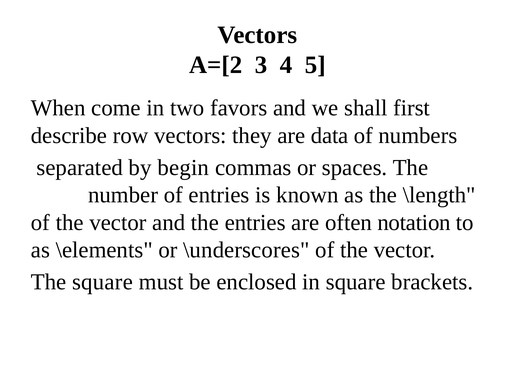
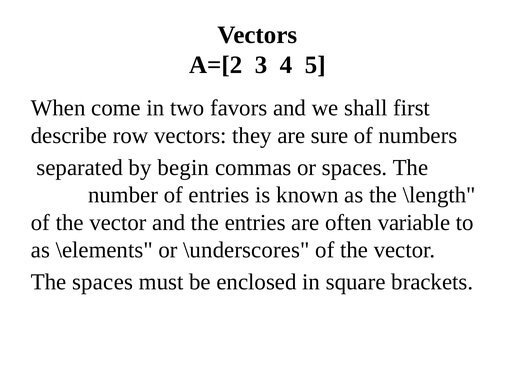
data: data -> sure
notation: notation -> variable
The square: square -> spaces
